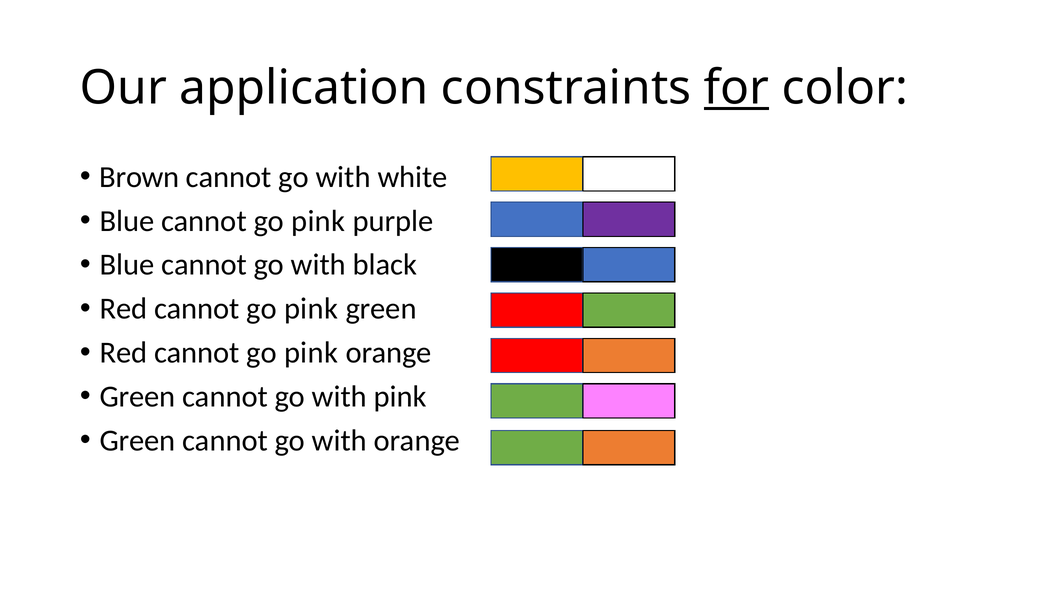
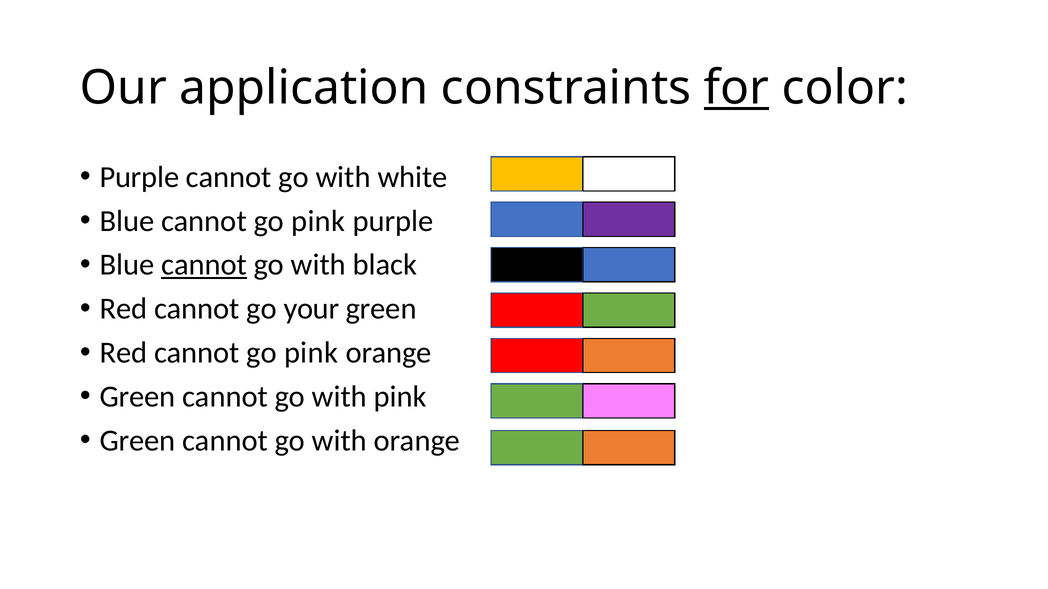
Brown at (139, 177): Brown -> Purple
cannot at (204, 265) underline: none -> present
pink at (311, 309): pink -> your
